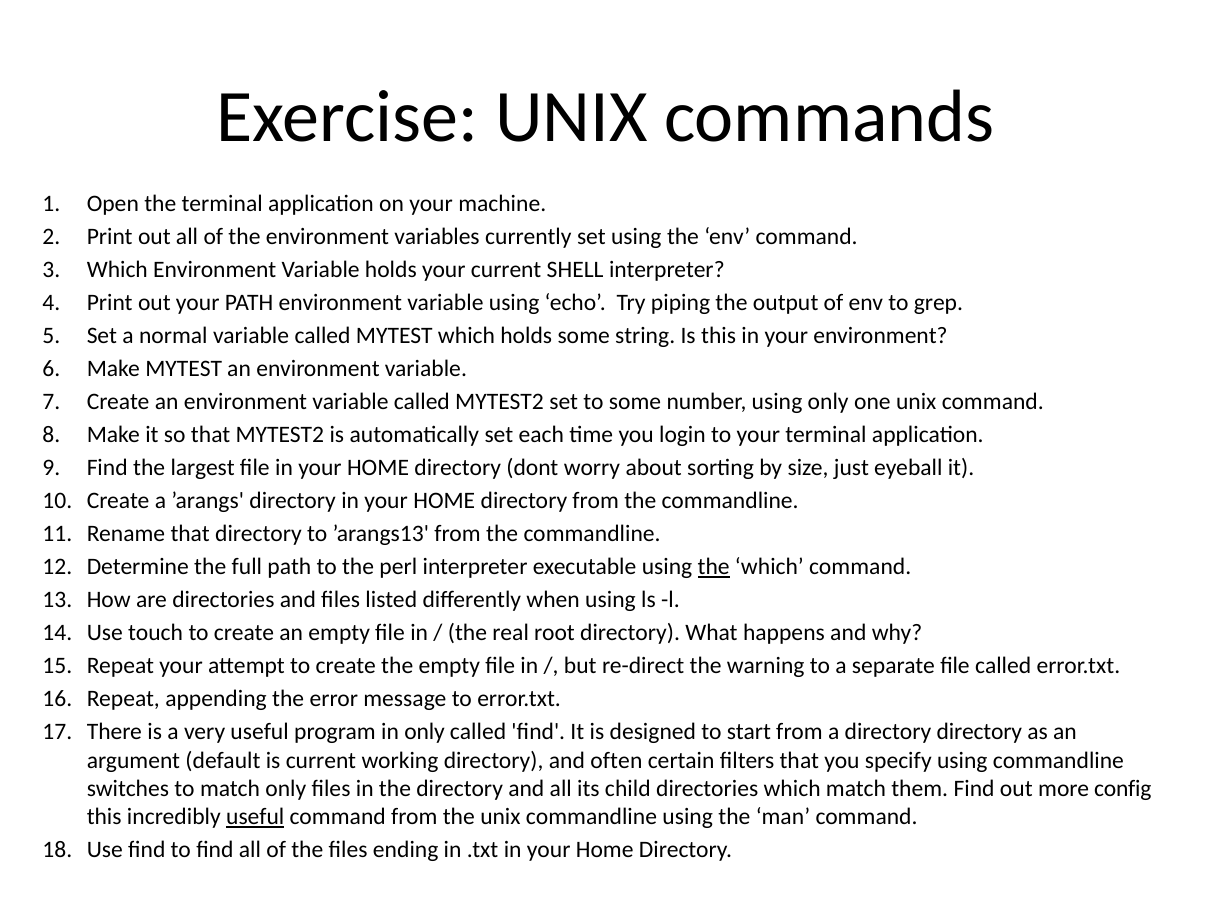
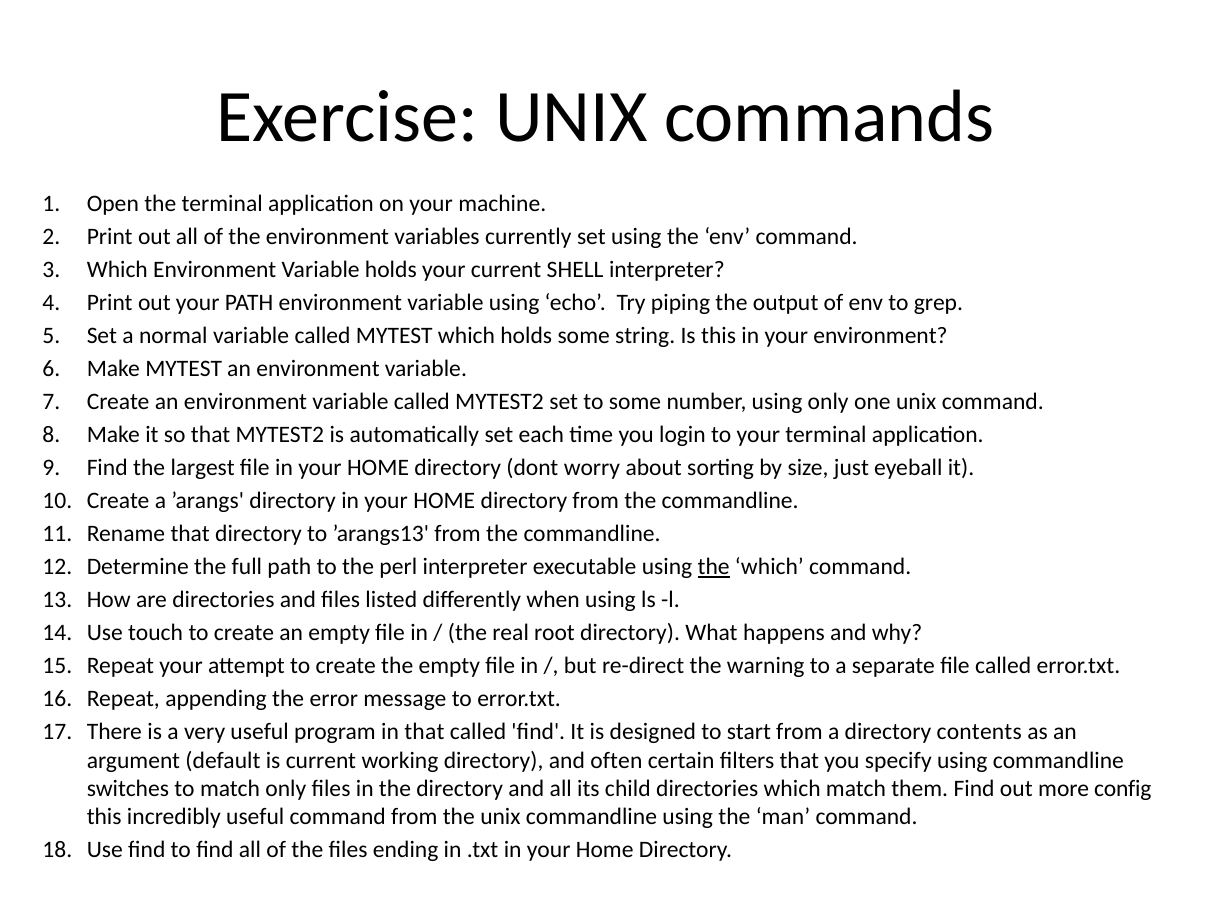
in only: only -> that
directory directory: directory -> contents
useful at (255, 817) underline: present -> none
